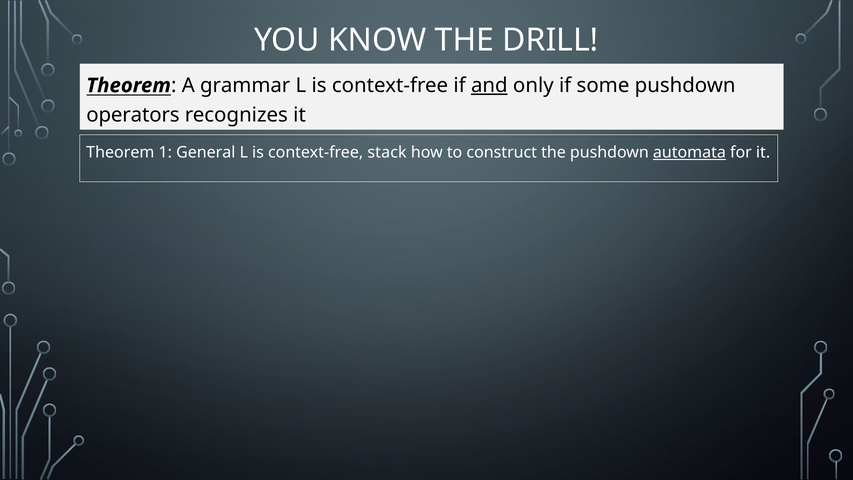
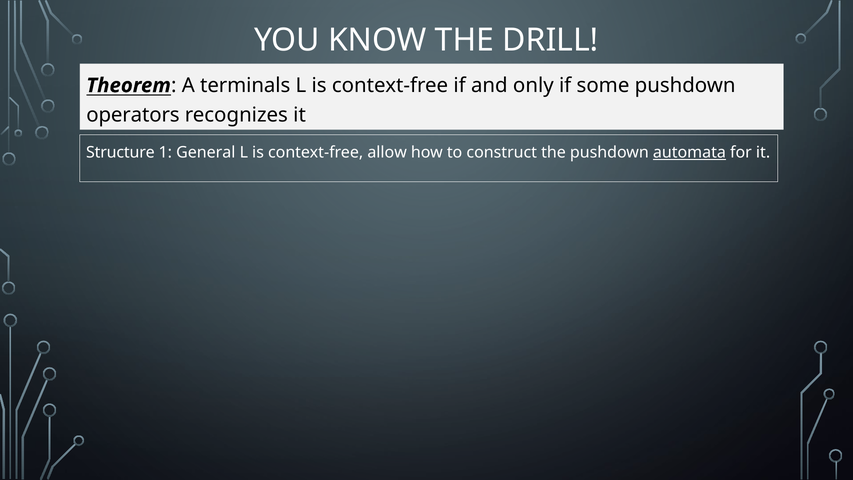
grammar: grammar -> terminals
and underline: present -> none
Theorem at (120, 152): Theorem -> Structure
stack: stack -> allow
